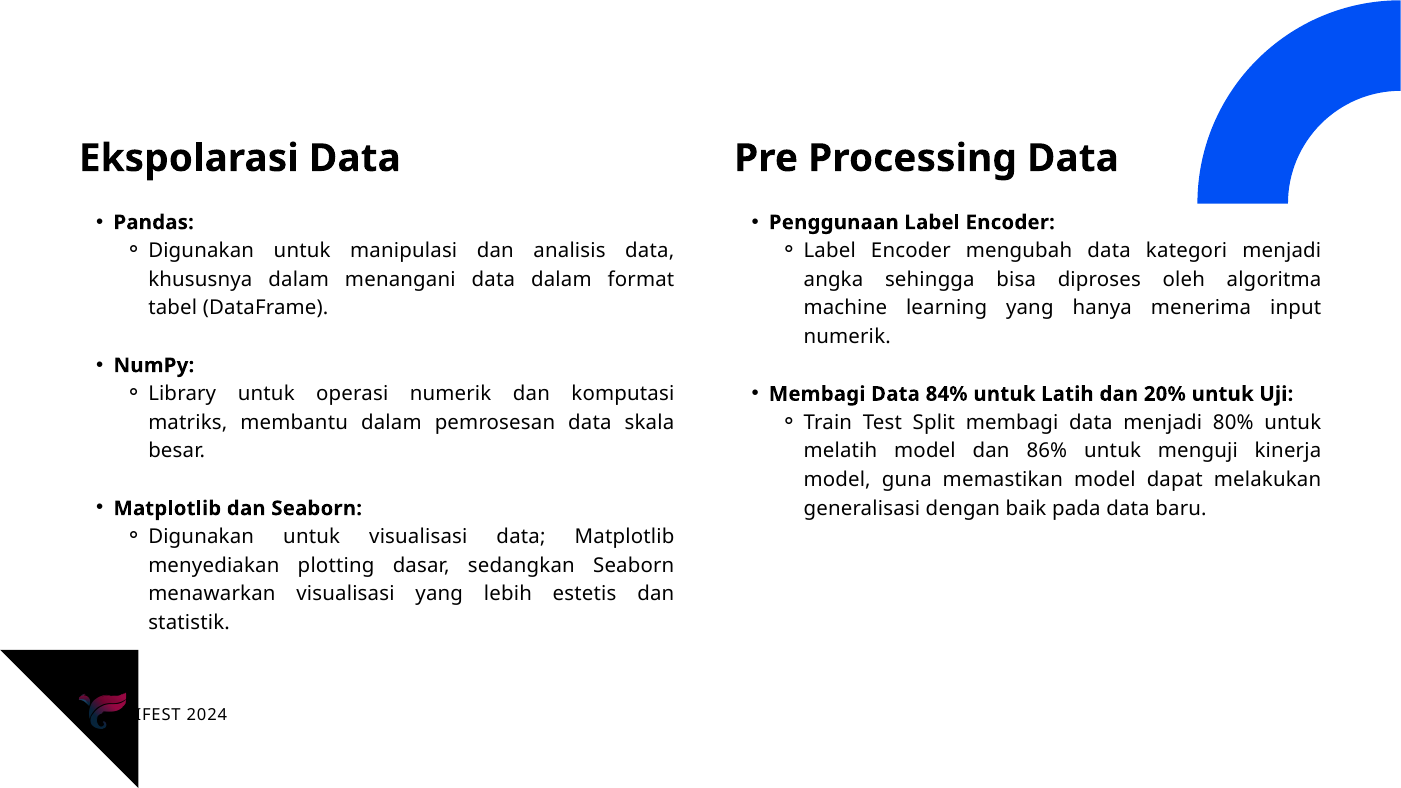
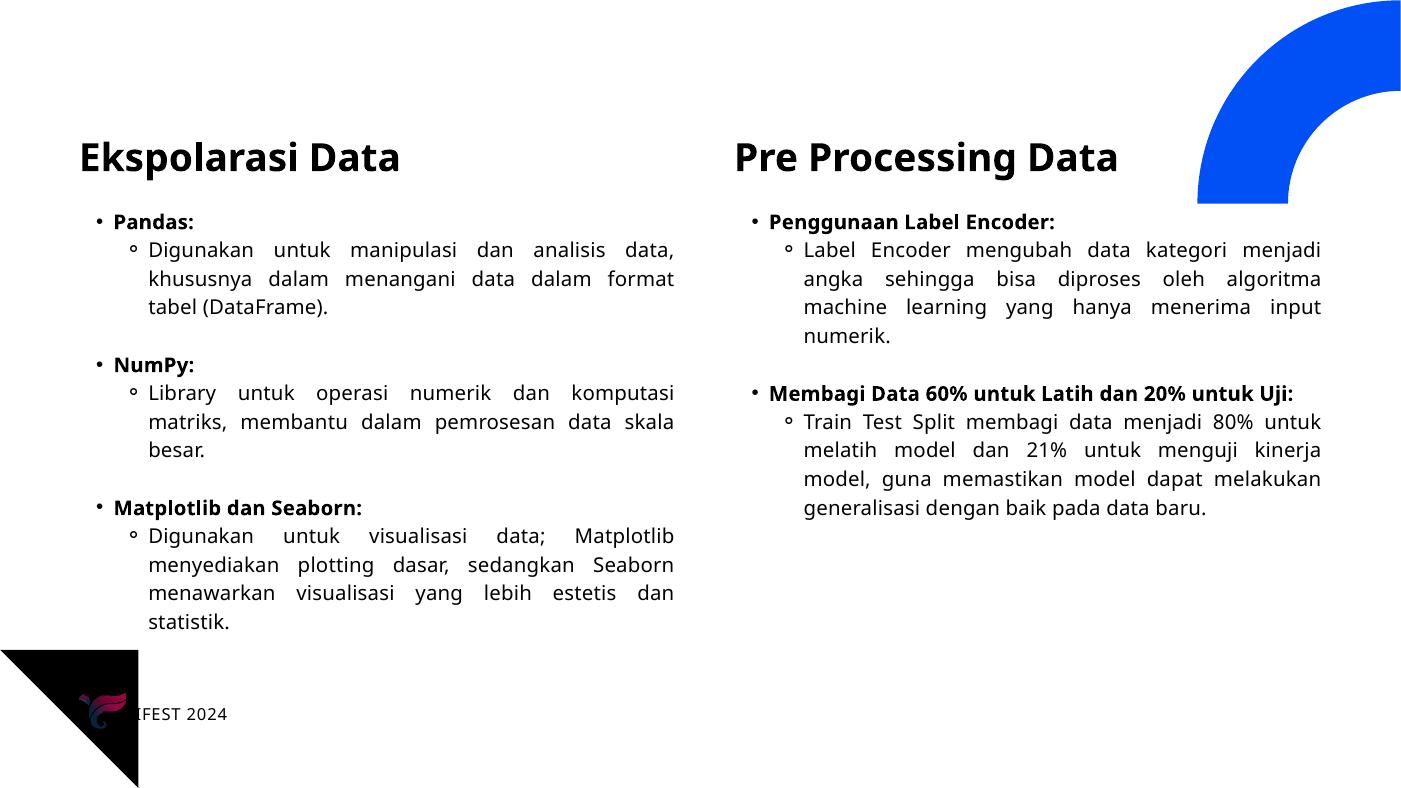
84%: 84% -> 60%
86%: 86% -> 21%
